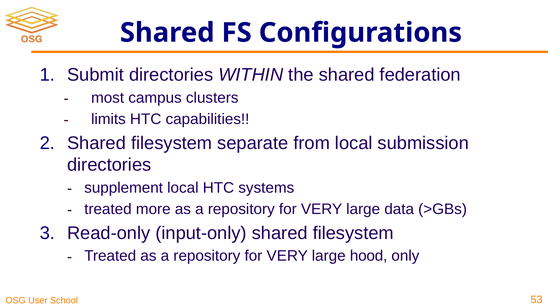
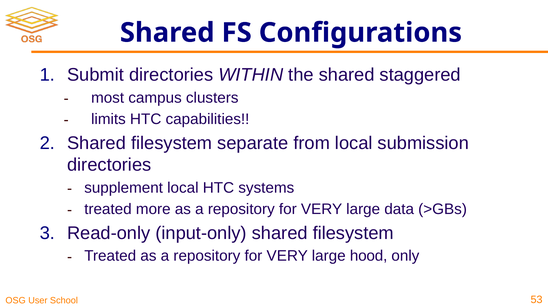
federation: federation -> staggered
